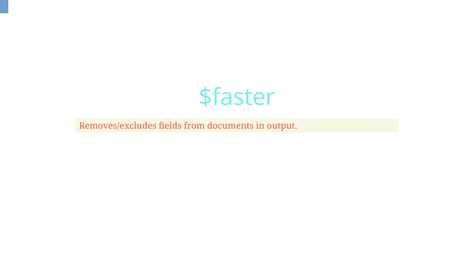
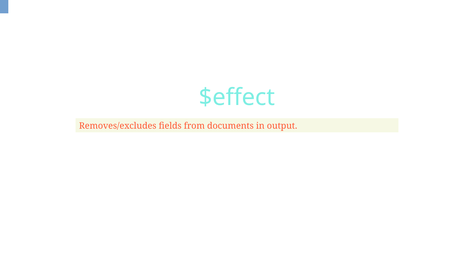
$faster: $faster -> $effect
